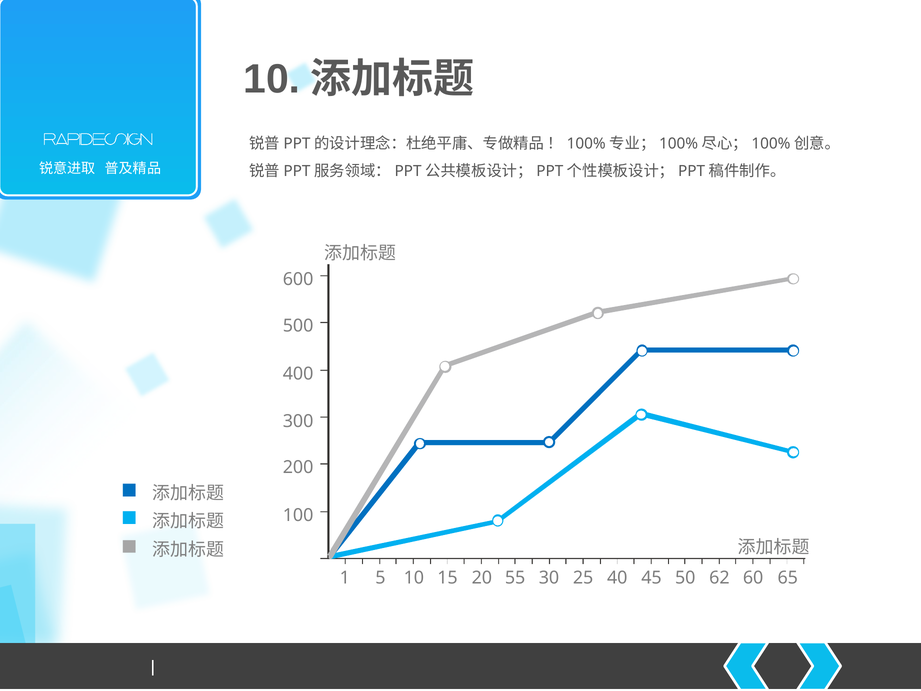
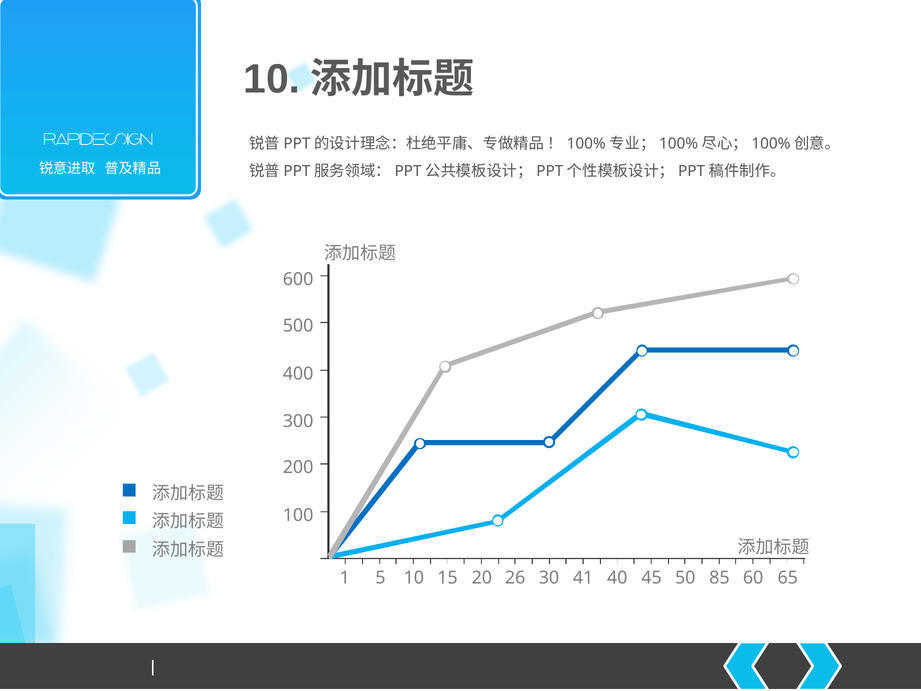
55: 55 -> 26
25: 25 -> 41
62: 62 -> 85
